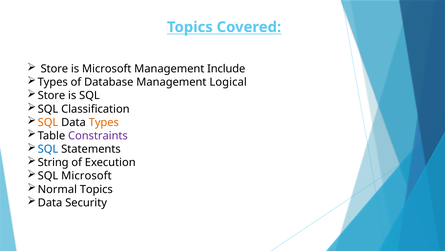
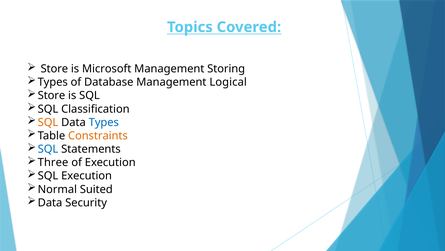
Include: Include -> Storing
Types at (104, 122) colour: orange -> blue
Constraints colour: purple -> orange
String: String -> Three
SQL Microsoft: Microsoft -> Execution
Normal Topics: Topics -> Suited
